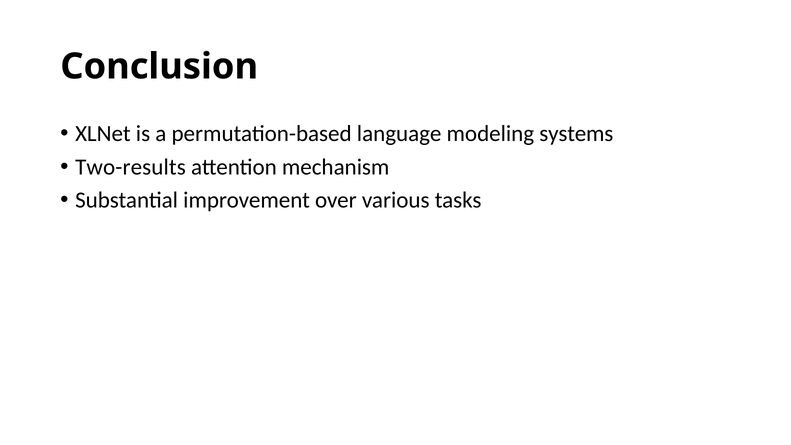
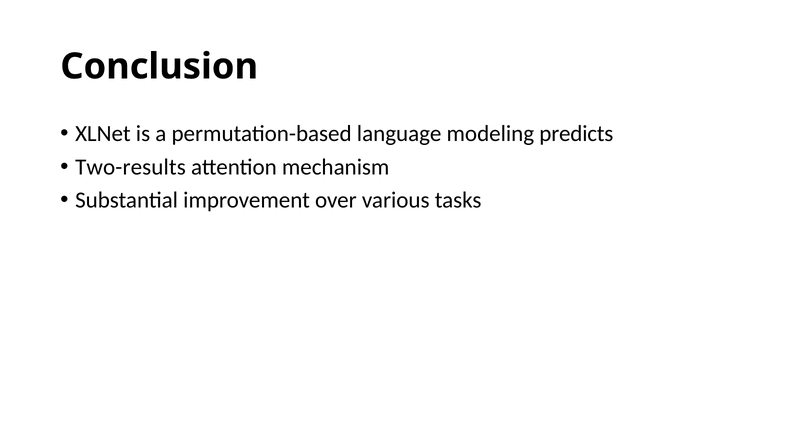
systems: systems -> predicts
